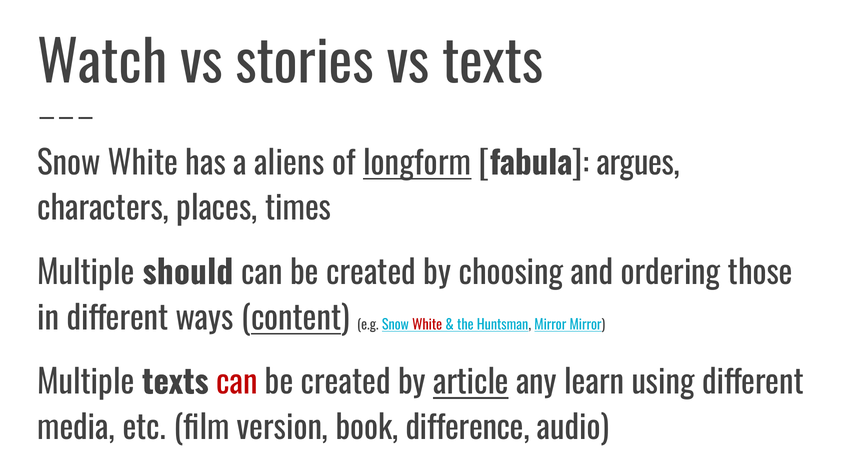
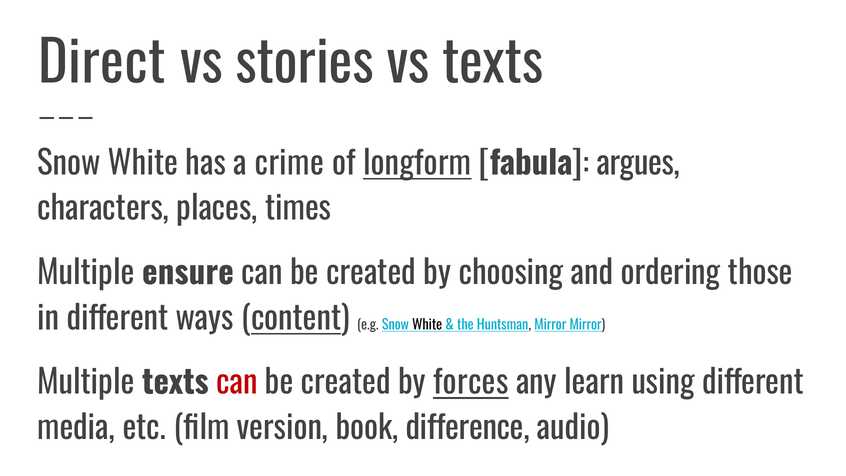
Watch: Watch -> Direct
aliens: aliens -> crime
should: should -> ensure
White at (427, 325) colour: red -> black
article: article -> forces
